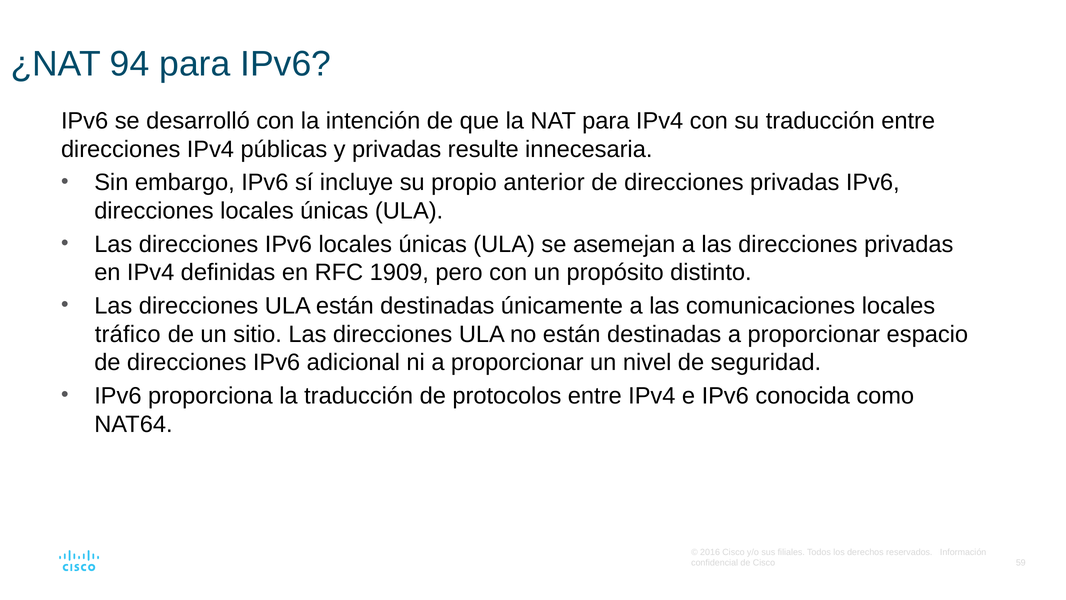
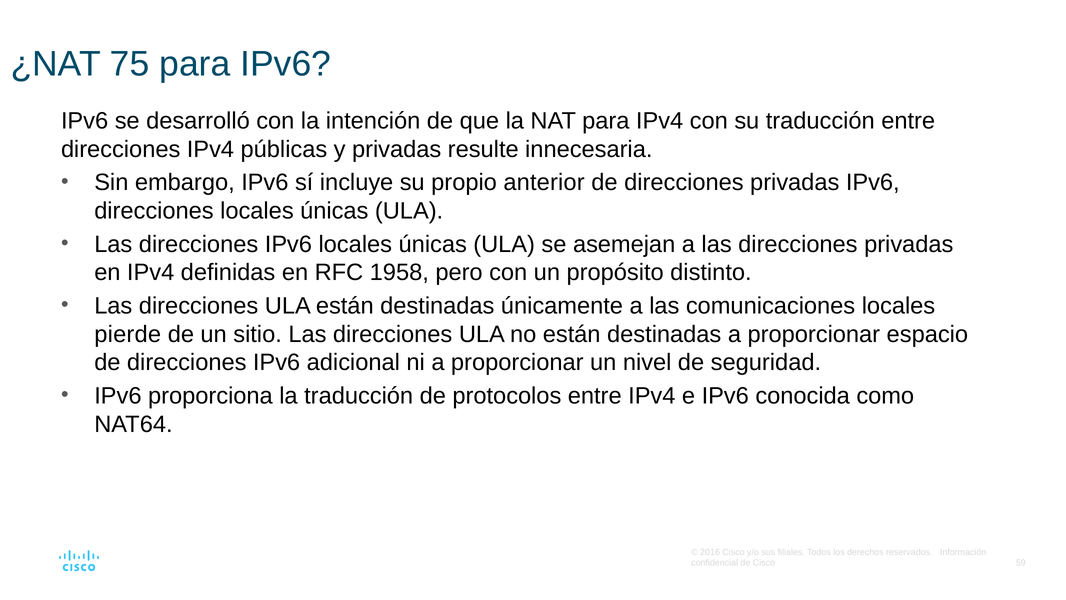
94: 94 -> 75
1909: 1909 -> 1958
tráfico: tráfico -> pierde
